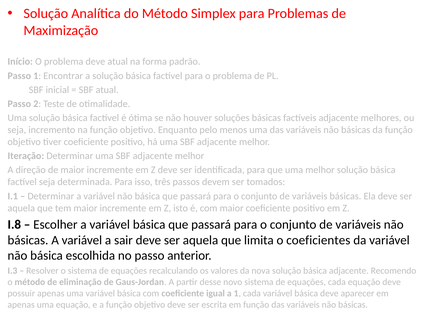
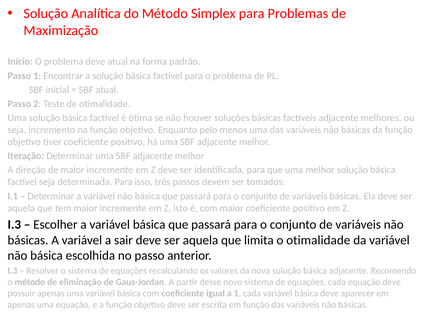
I.8 at (14, 225): I.8 -> I.3
o coeficientes: coeficientes -> otimalidade
